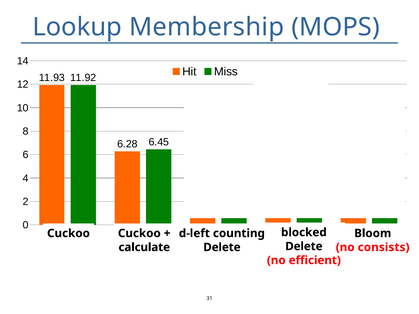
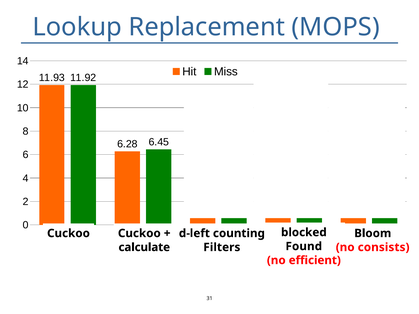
Membership: Membership -> Replacement
Delete at (304, 247): Delete -> Found
Delete at (222, 247): Delete -> Filters
